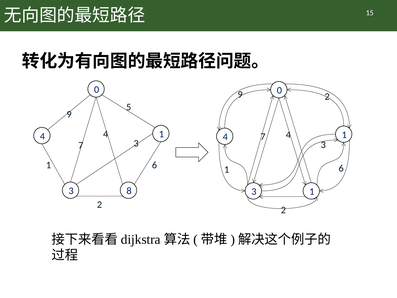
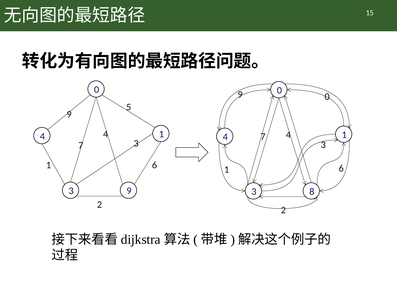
9 2: 2 -> 0
3 8: 8 -> 9
3 1: 1 -> 8
